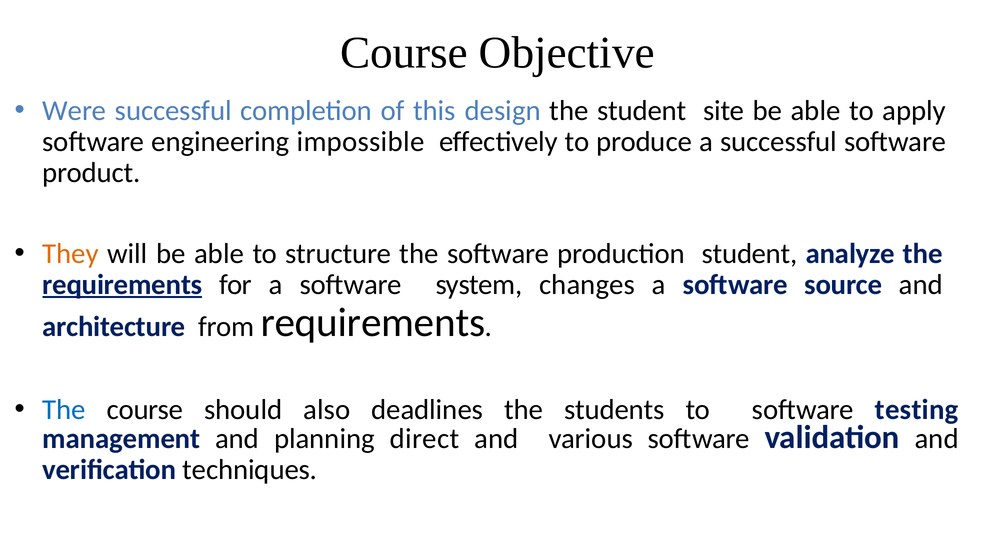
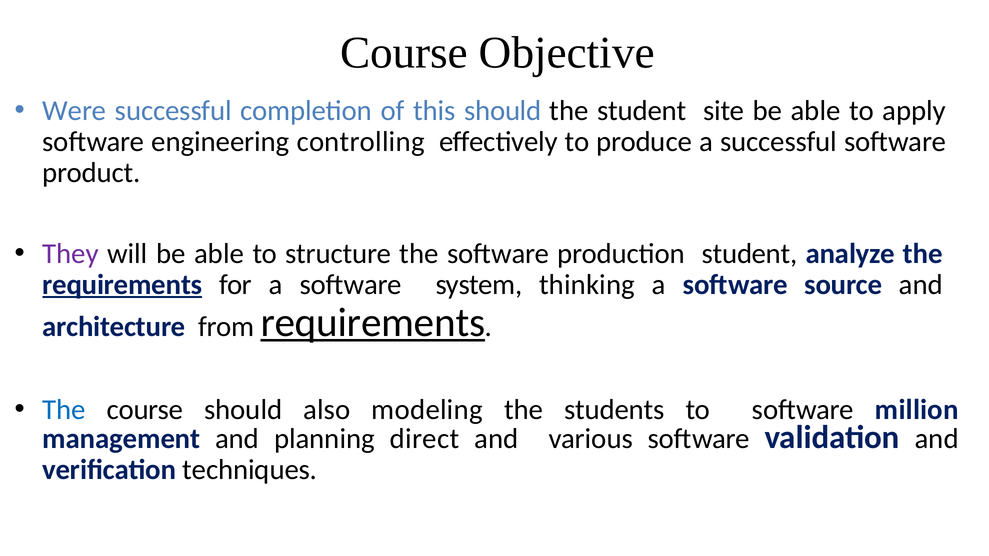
this design: design -> should
impossible: impossible -> controlling
They colour: orange -> purple
changes: changes -> thinking
requirements at (373, 323) underline: none -> present
deadlines: deadlines -> modeling
testing: testing -> million
